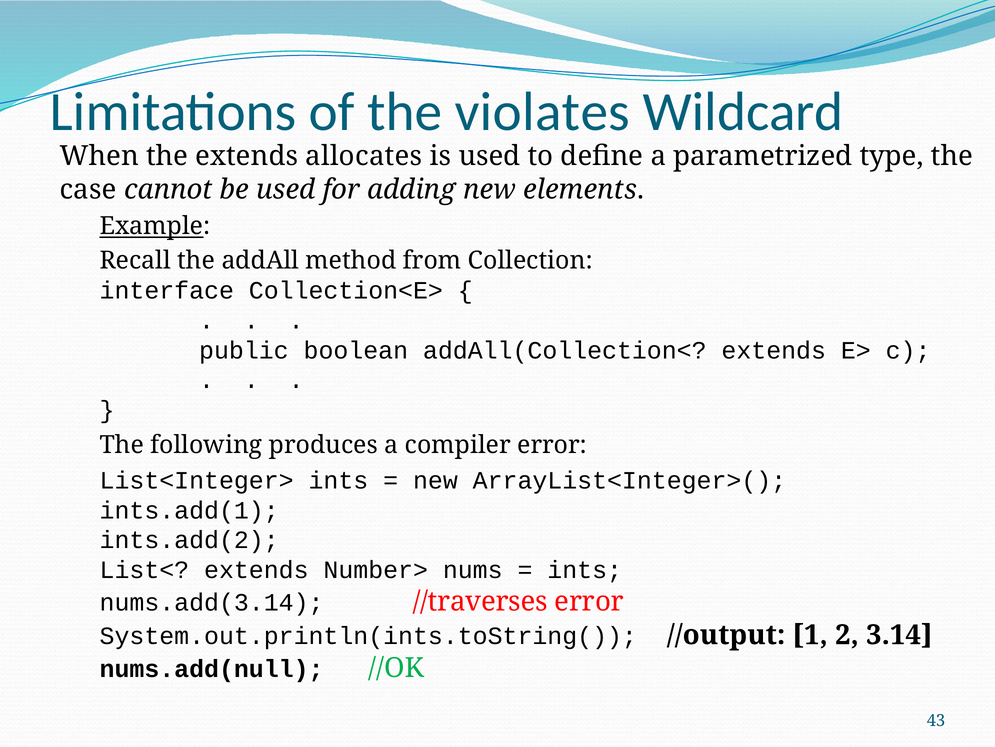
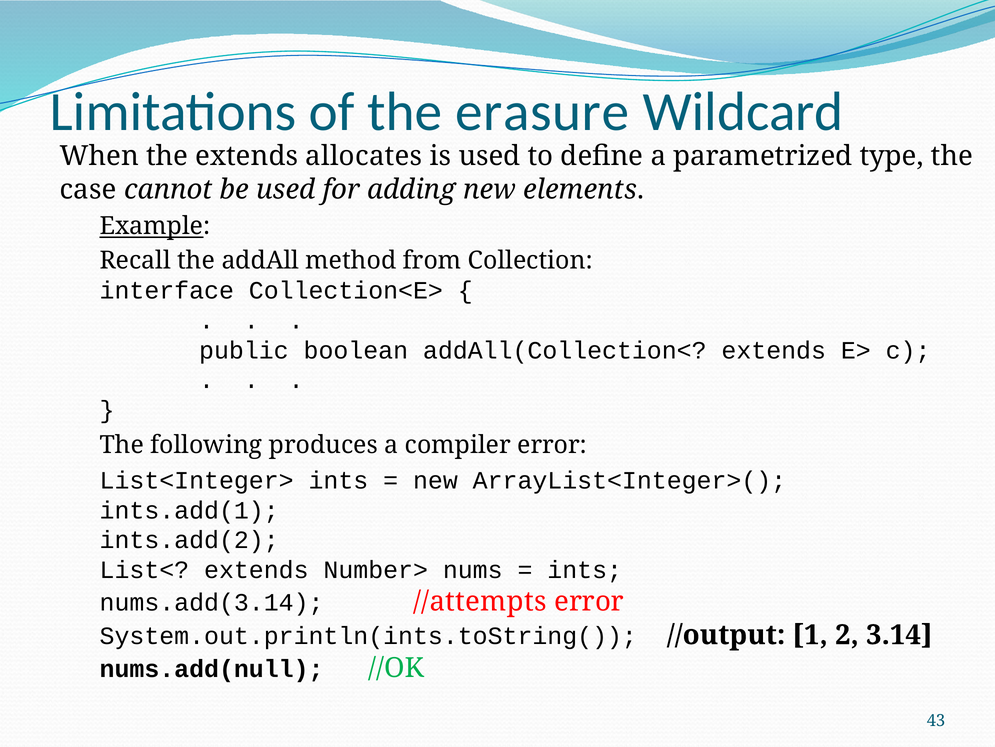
violates: violates -> erasure
//traverses: //traverses -> //attempts
